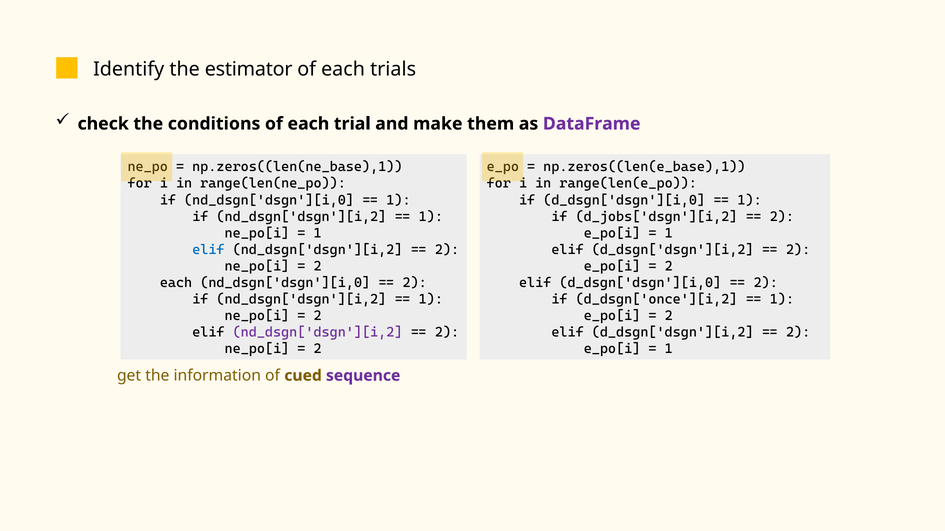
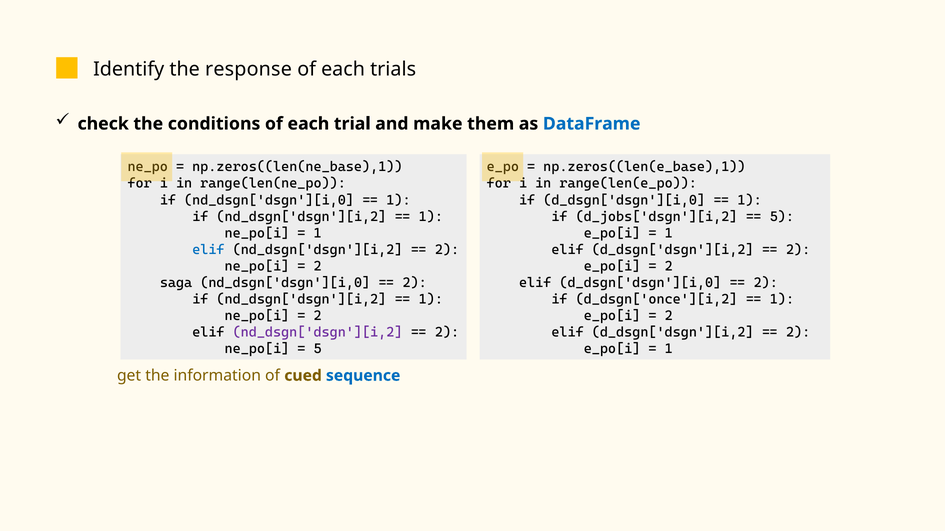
estimator: estimator -> response
DataFrame colour: purple -> blue
2 at (782, 217): 2 -> 5
each at (176, 283): each -> saga
2 at (318, 349): 2 -> 5
sequence colour: purple -> blue
